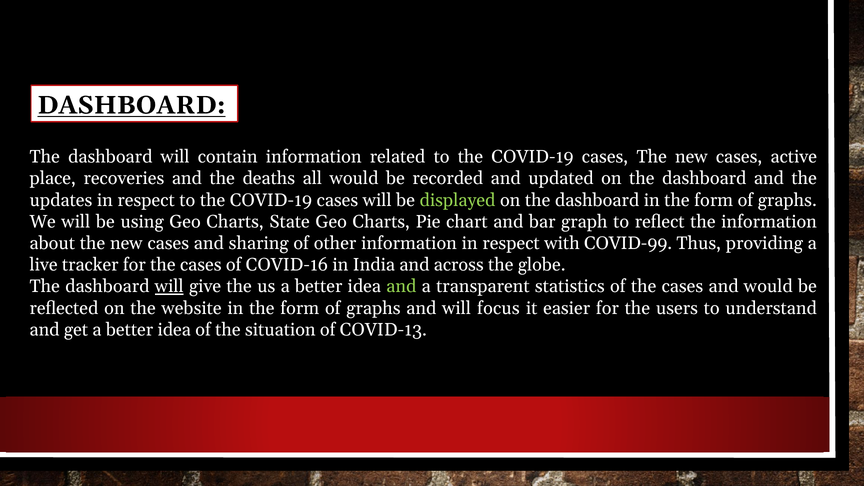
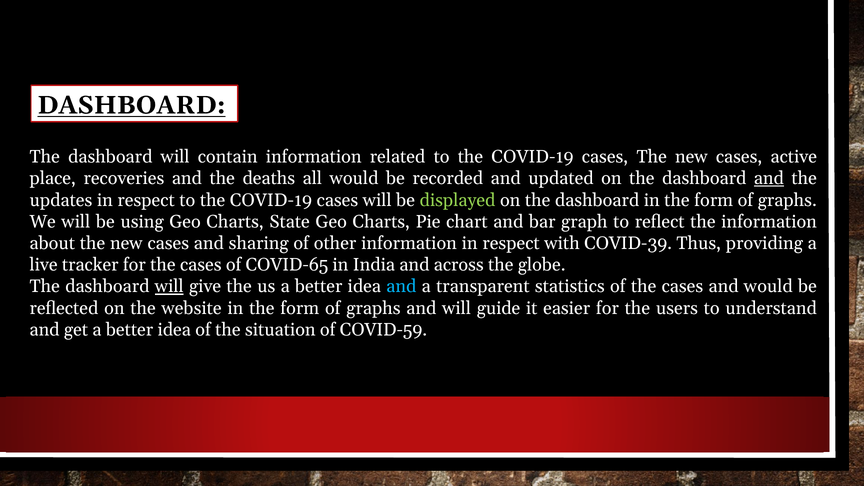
and at (769, 178) underline: none -> present
COVID-99: COVID-99 -> COVID-39
COVID-16: COVID-16 -> COVID-65
and at (401, 286) colour: light green -> light blue
focus: focus -> guide
COVID-13: COVID-13 -> COVID-59
